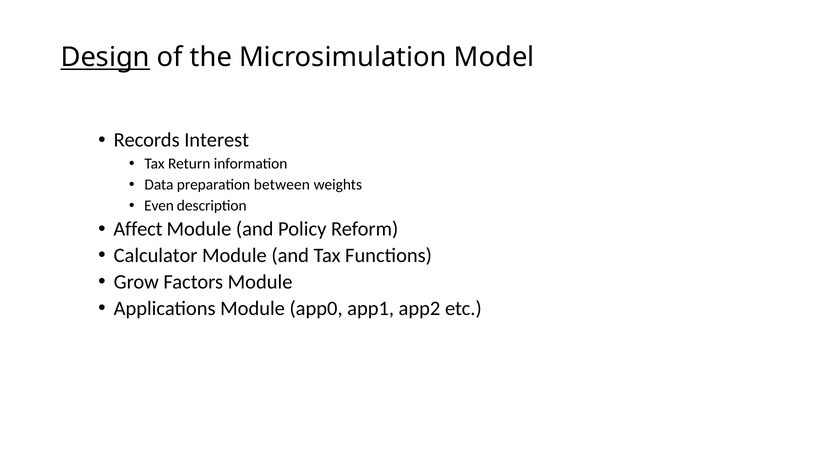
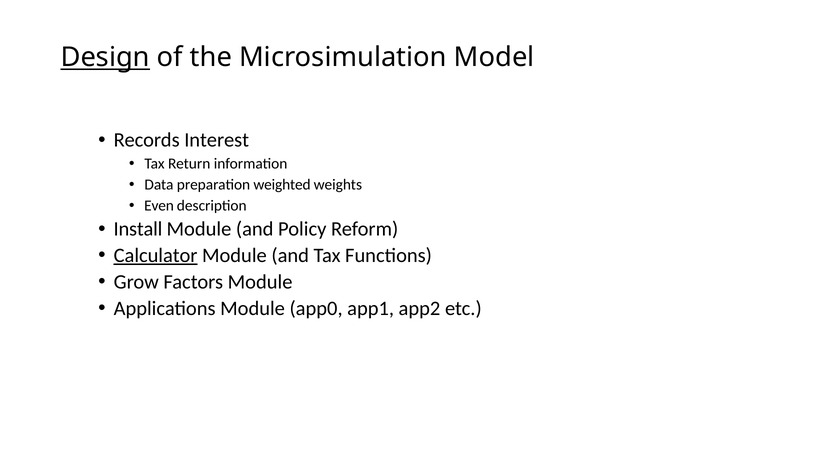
between: between -> weighted
Affect: Affect -> Install
Calculator underline: none -> present
